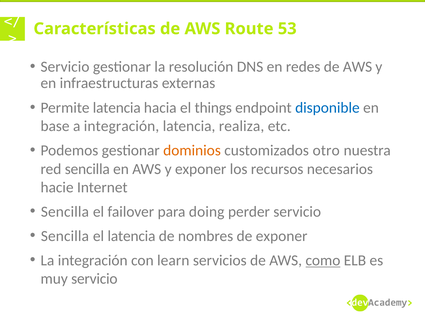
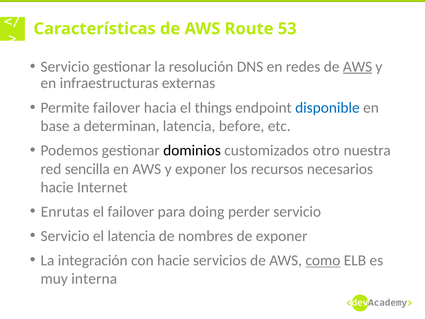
AWS at (358, 67) underline: none -> present
Permite latencia: latencia -> failover
a integración: integración -> determinan
realiza: realiza -> before
dominios colour: orange -> black
Sencilla at (65, 212): Sencilla -> Enrutas
Sencilla at (65, 236): Sencilla -> Servicio
con learn: learn -> hacie
muy servicio: servicio -> interna
